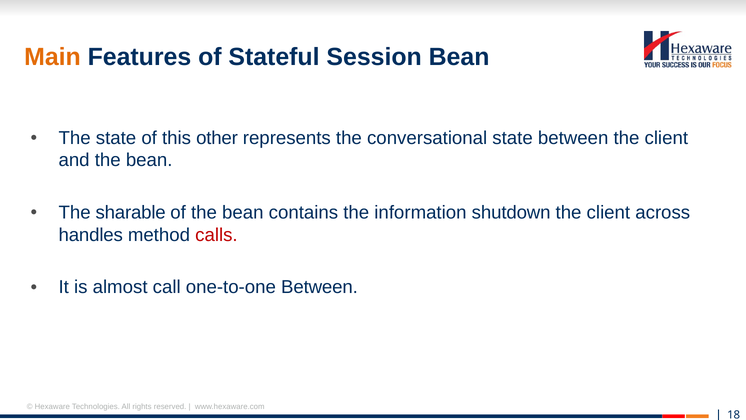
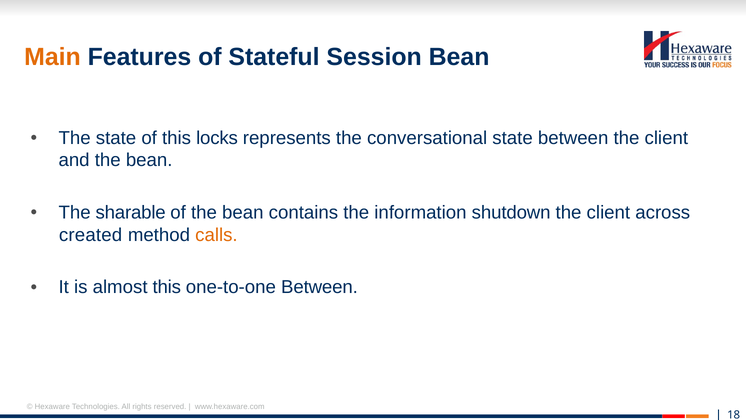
other: other -> locks
handles: handles -> created
calls colour: red -> orange
almost call: call -> this
